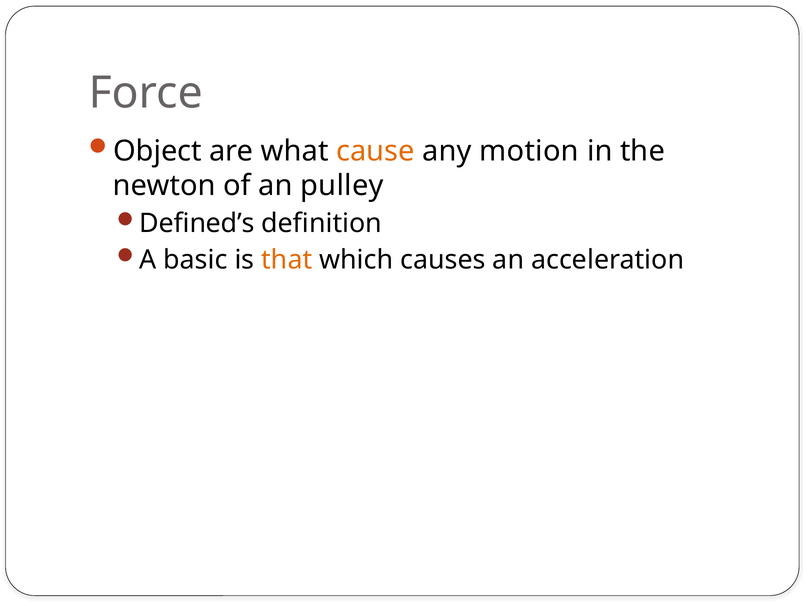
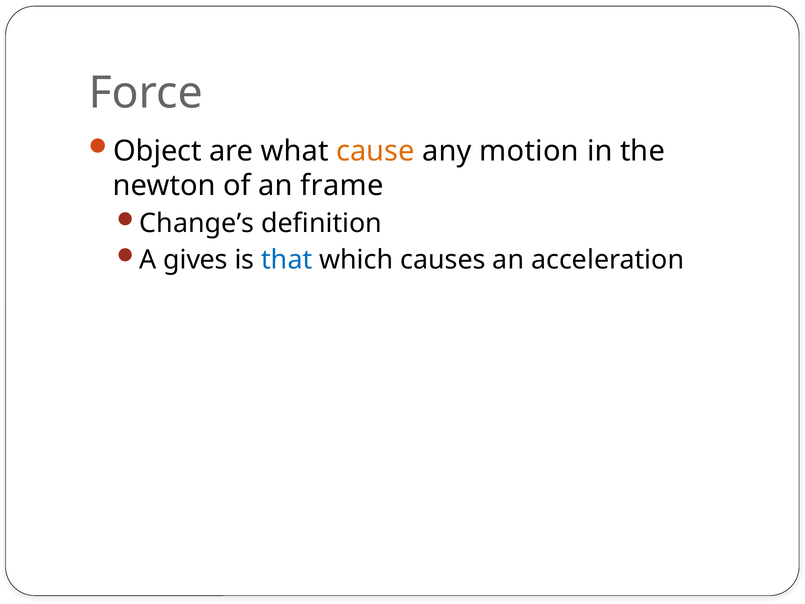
pulley: pulley -> frame
Defined’s: Defined’s -> Change’s
basic: basic -> gives
that colour: orange -> blue
